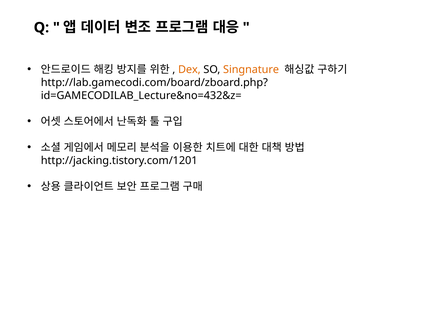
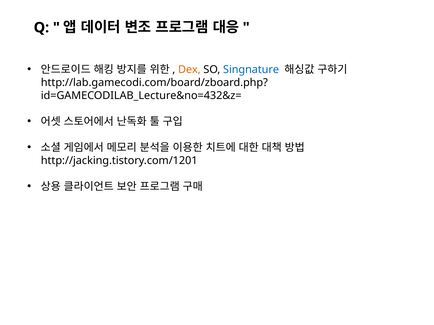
Singnature colour: orange -> blue
